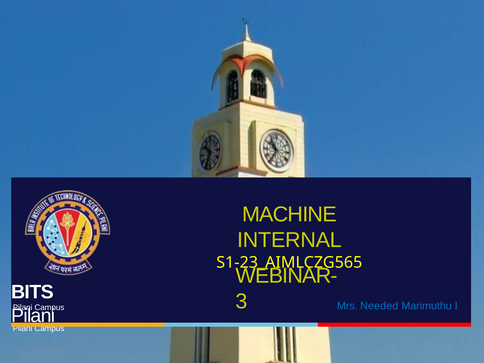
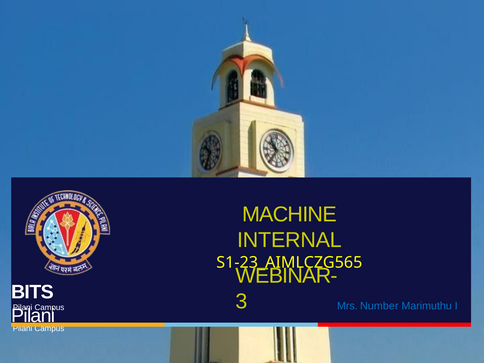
Needed: Needed -> Number
